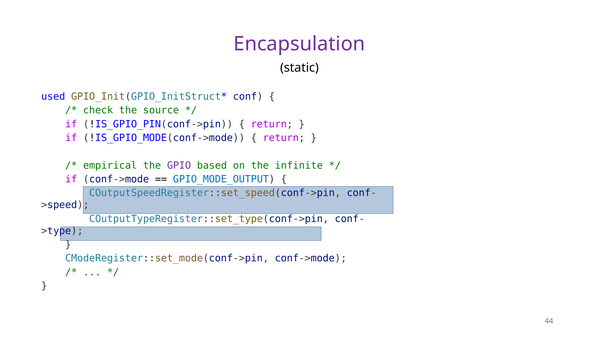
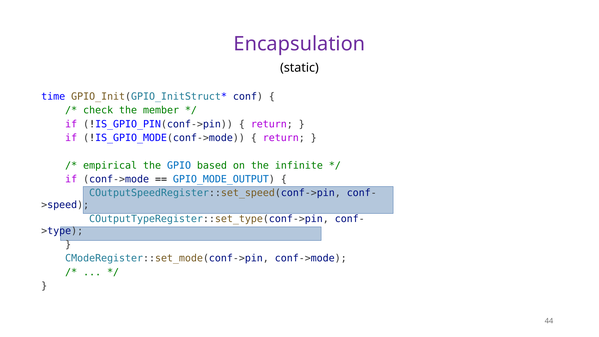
used: used -> time
source: source -> member
GPIO colour: purple -> blue
